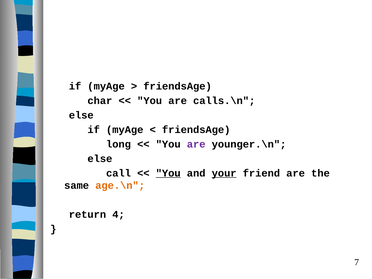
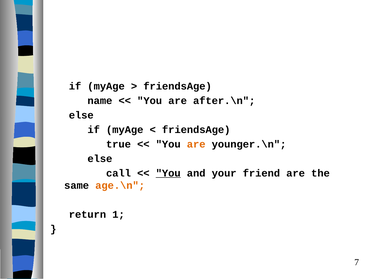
char: char -> name
calls.\n: calls.\n -> after.\n
long: long -> true
are at (196, 144) colour: purple -> orange
your underline: present -> none
4: 4 -> 1
